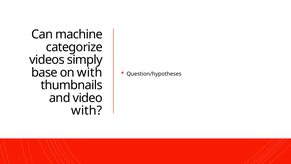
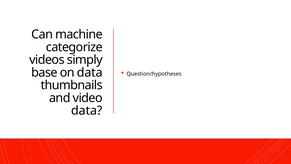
on with: with -> data
with at (87, 110): with -> data
